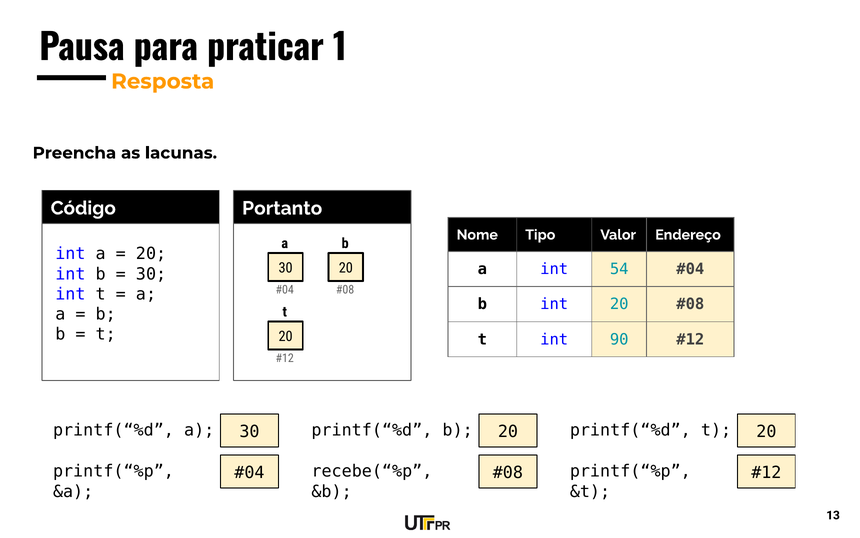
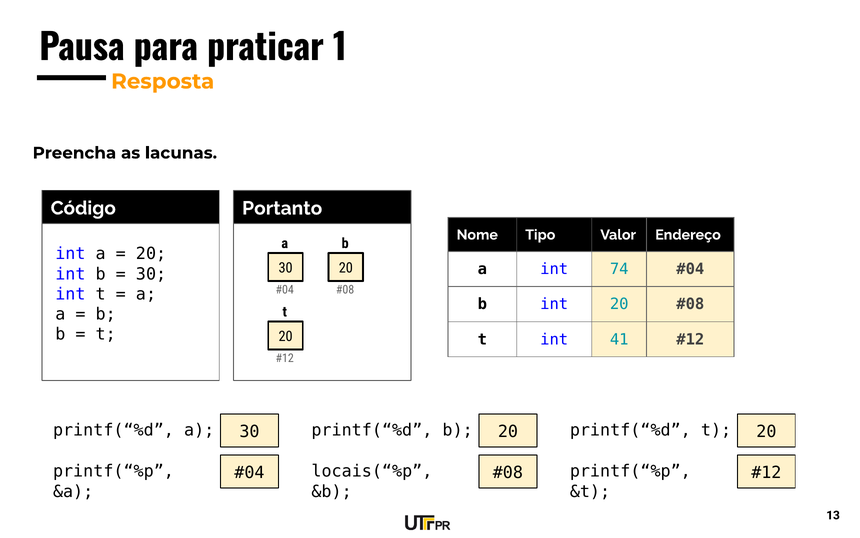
54: 54 -> 74
90: 90 -> 41
recebe(“%p: recebe(“%p -> locais(“%p
